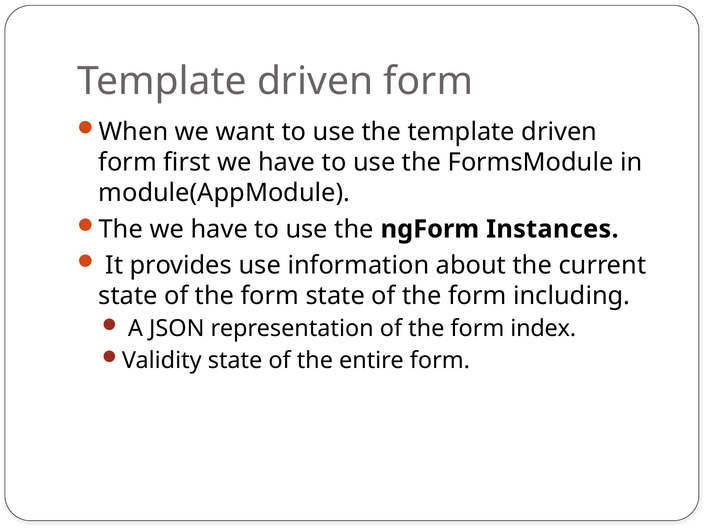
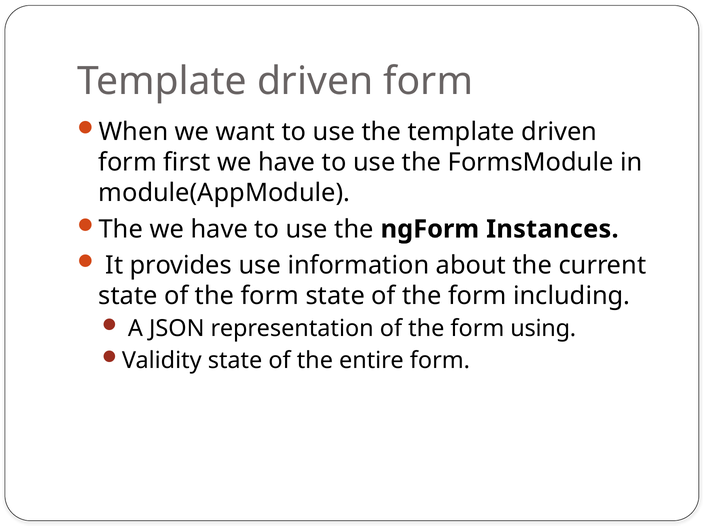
index: index -> using
